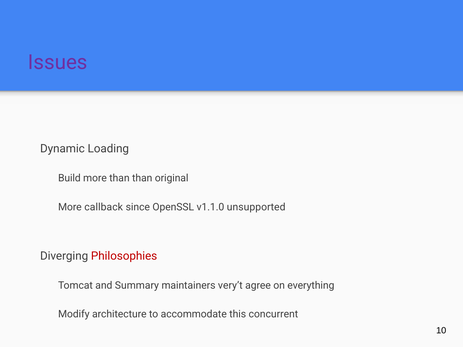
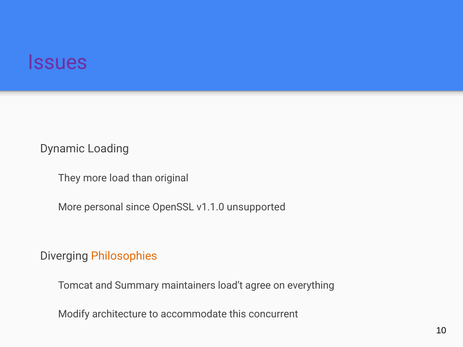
Build: Build -> They
more than: than -> load
callback: callback -> personal
Philosophies colour: red -> orange
very’t: very’t -> load’t
